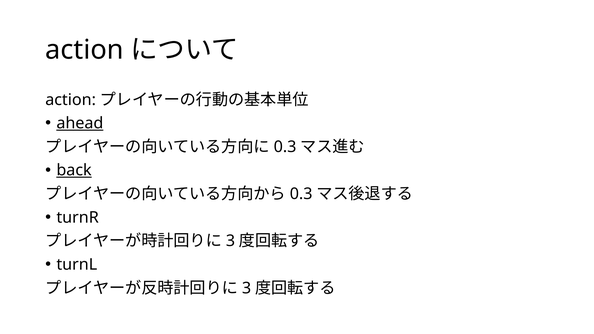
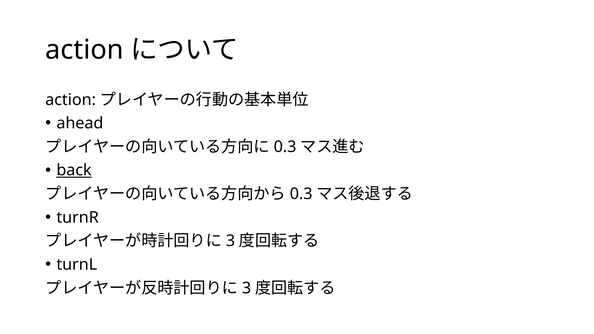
ahead underline: present -> none
